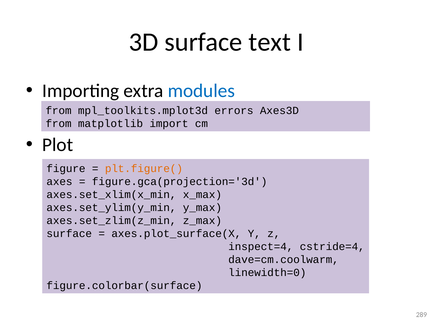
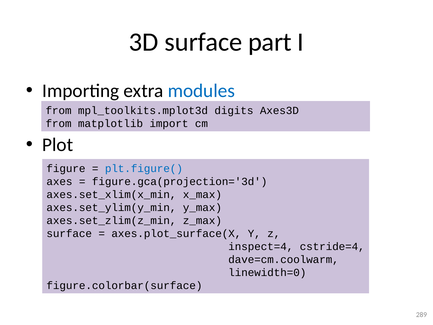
text: text -> part
errors: errors -> digits
plt.figure( colour: orange -> blue
